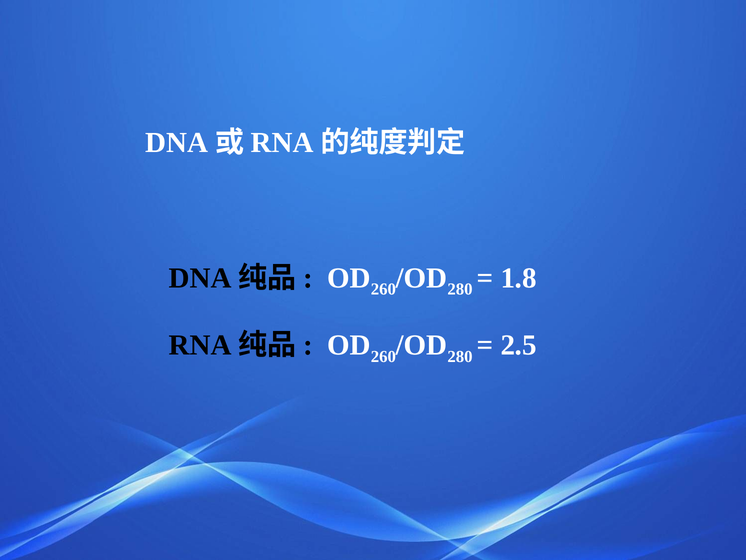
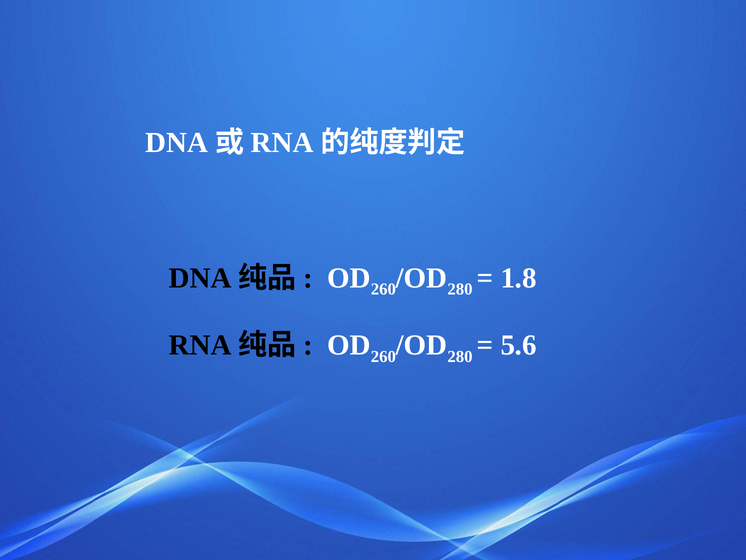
2.5: 2.5 -> 5.6
